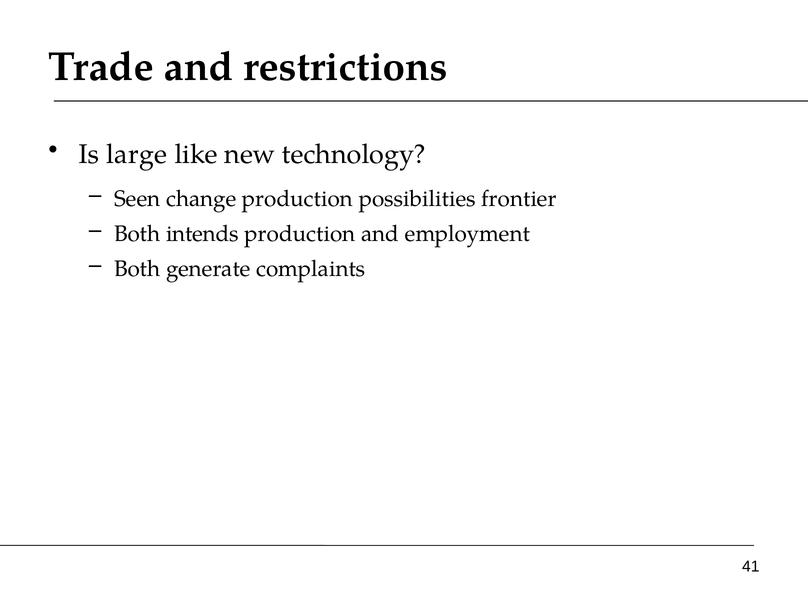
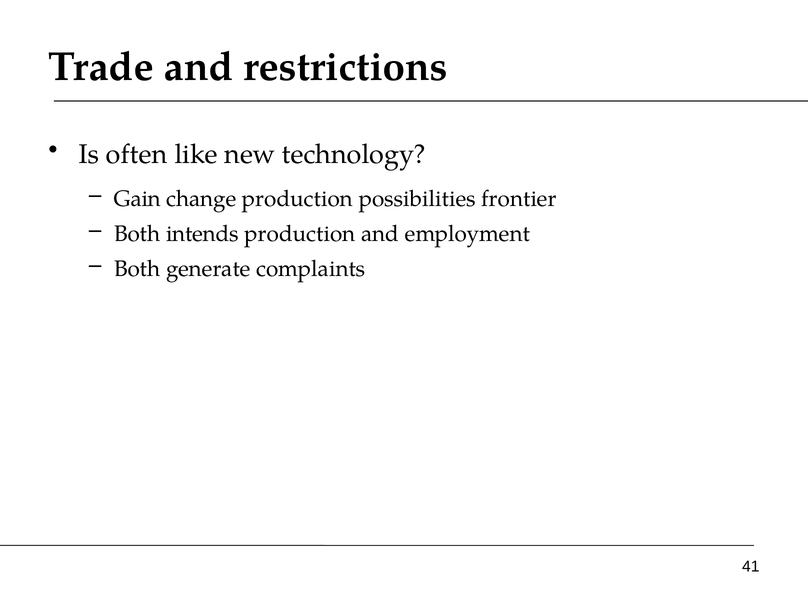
large: large -> often
Seen: Seen -> Gain
